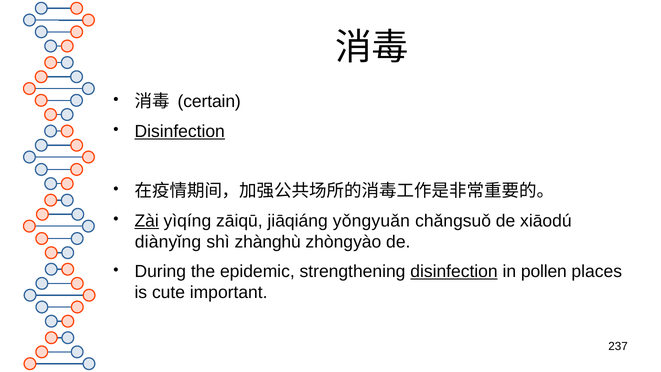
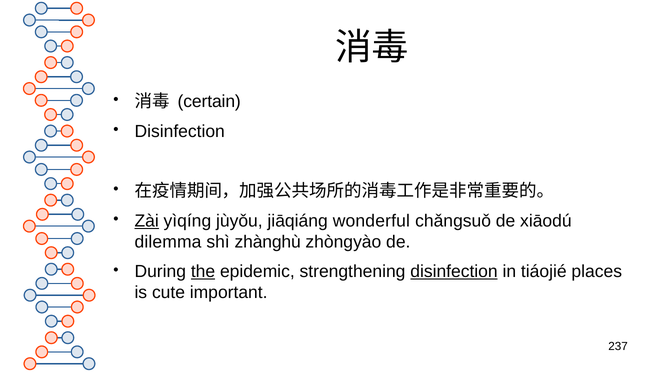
Disinfection at (180, 131) underline: present -> none
zāiqū: zāiqū -> jùyǒu
yǒngyuǎn: yǒngyuǎn -> wonderful
diànyǐng: diànyǐng -> dilemma
the underline: none -> present
pollen: pollen -> tiáojié
